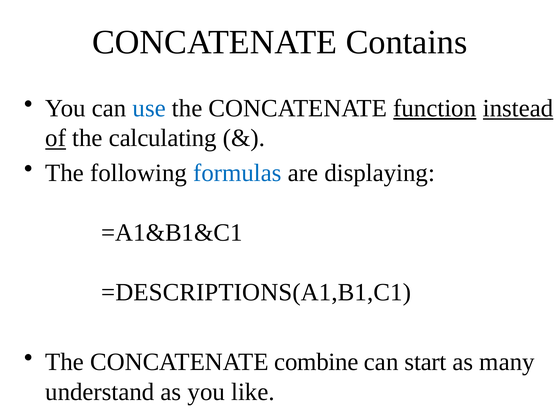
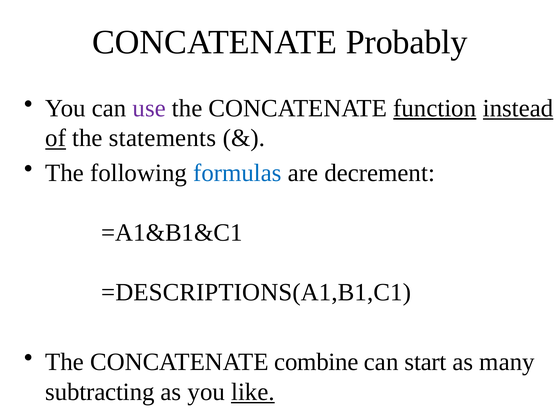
Contains: Contains -> Probably
use colour: blue -> purple
calculating: calculating -> statements
displaying: displaying -> decrement
understand: understand -> subtracting
like underline: none -> present
